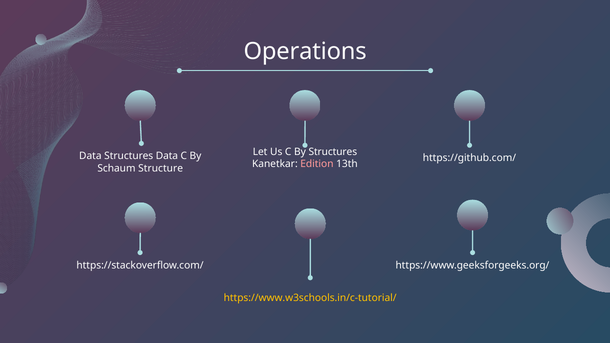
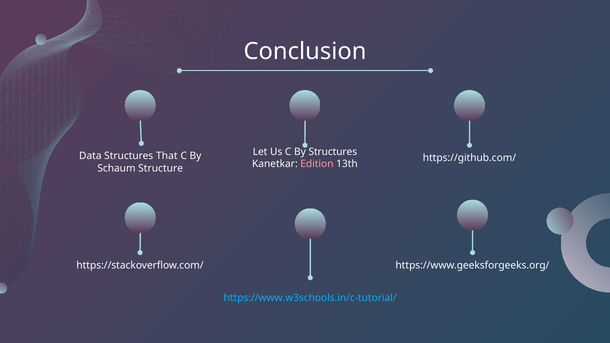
Operations: Operations -> Conclusion
Structures Data: Data -> That
https://www.w3schools.in/c-tutorial/ colour: yellow -> light blue
